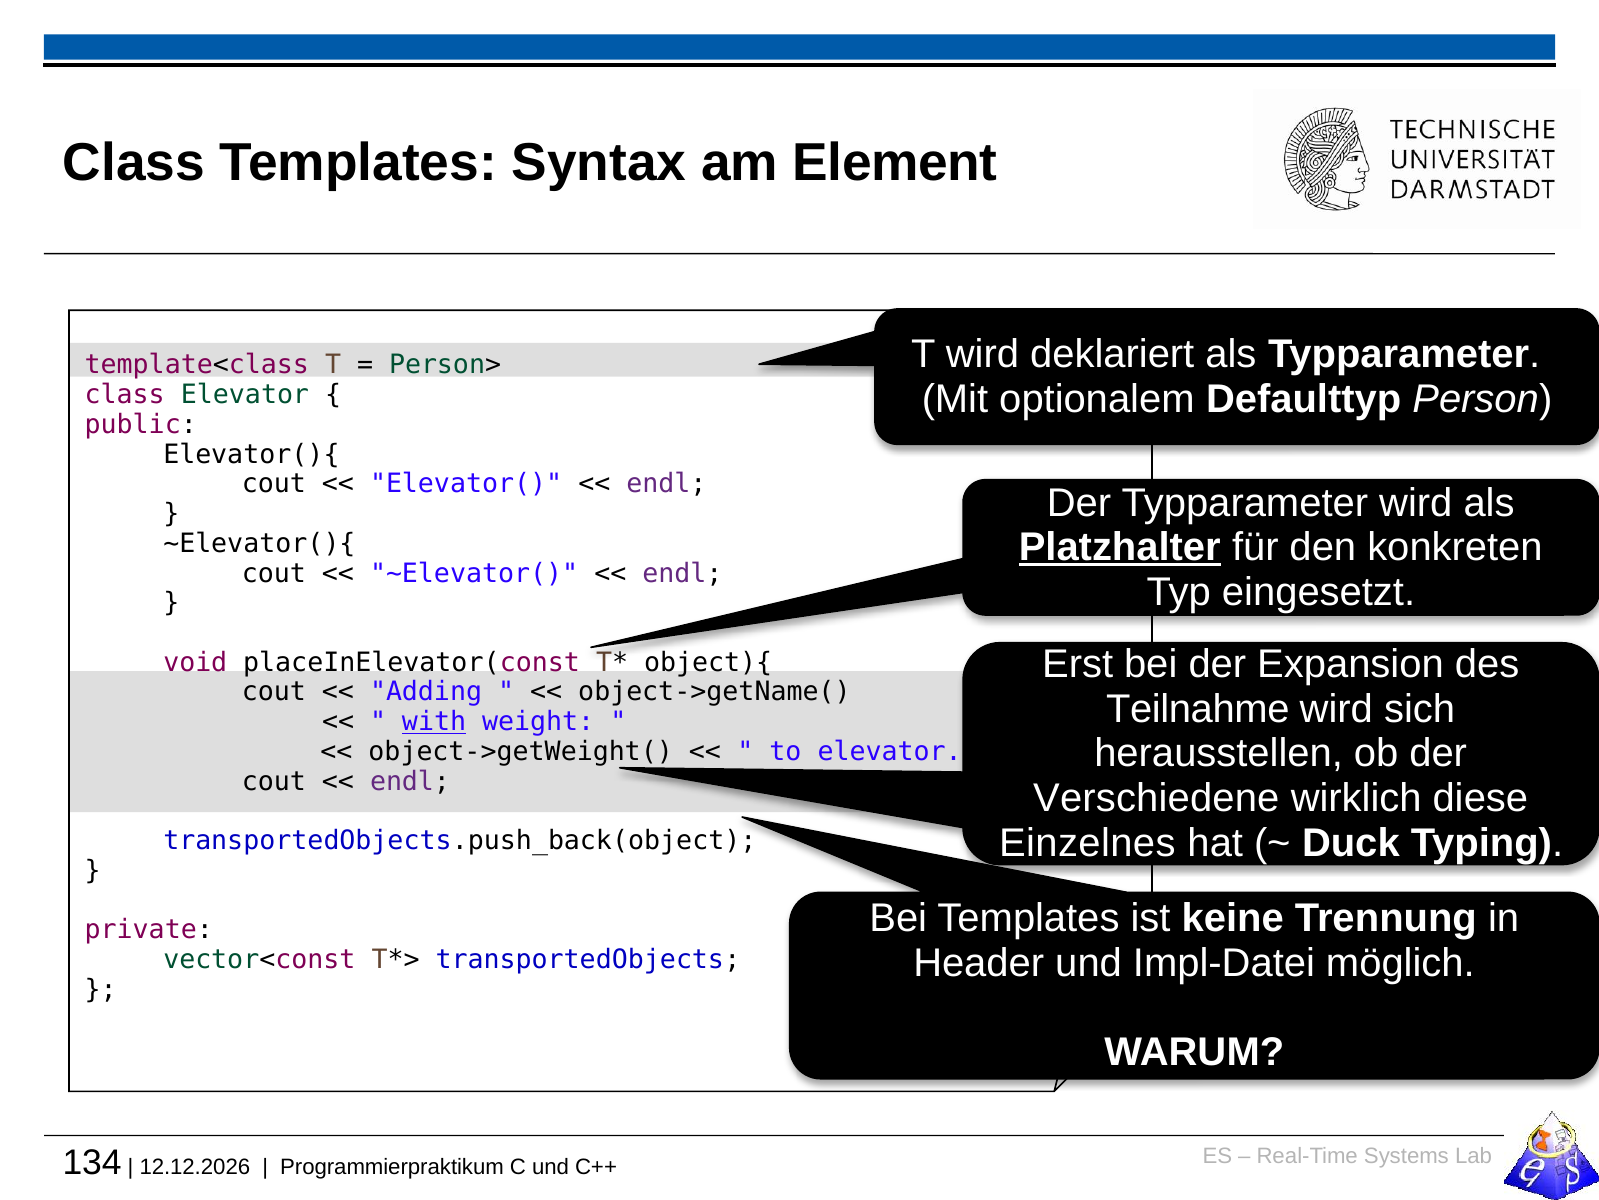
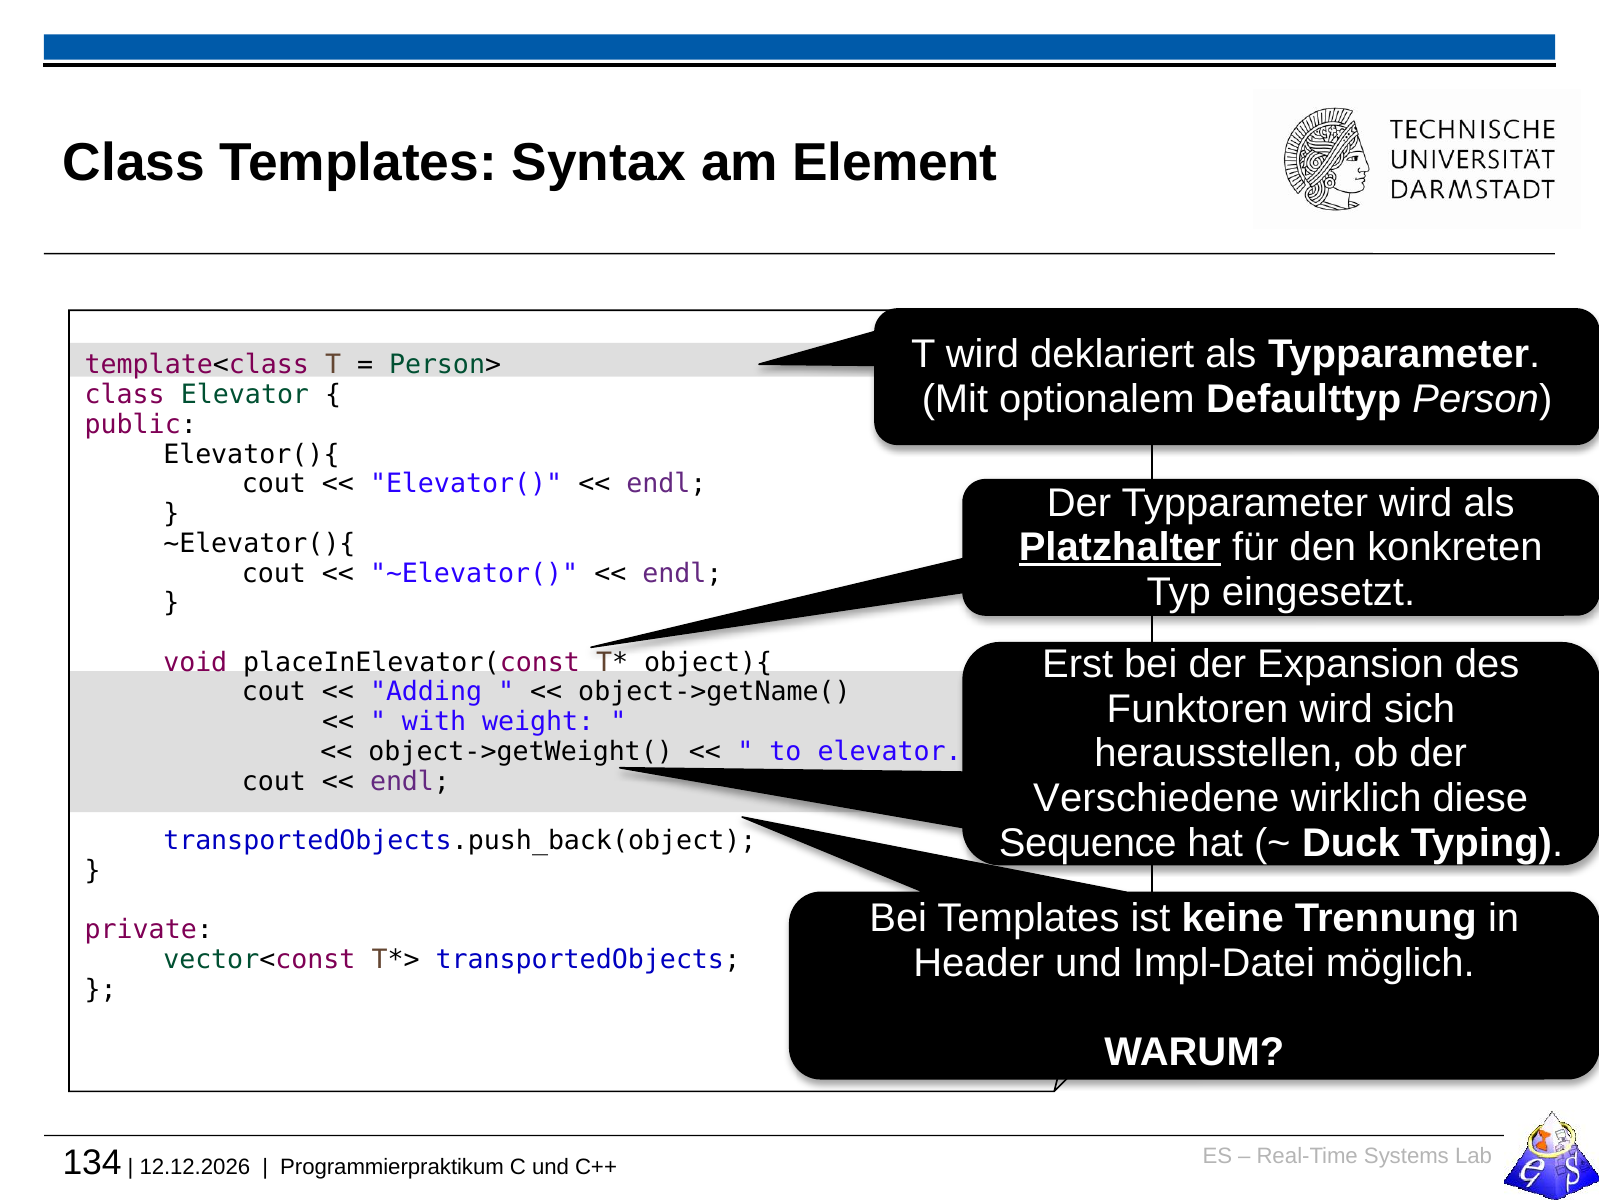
Teilnahme: Teilnahme -> Funktoren
with underline: present -> none
Einzelnes: Einzelnes -> Sequence
